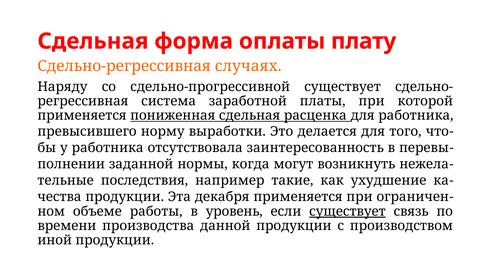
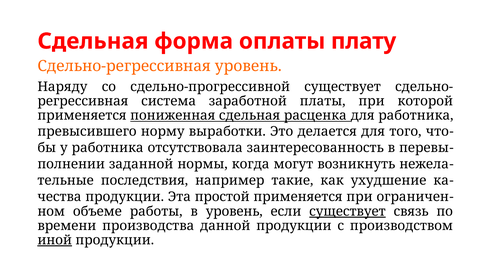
Сдельно-регрессивная случаях: случаях -> уровень
декабря: декабря -> простой
иной underline: none -> present
